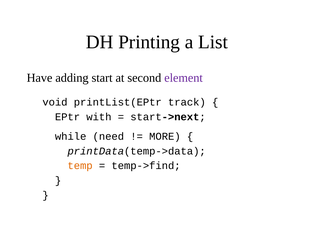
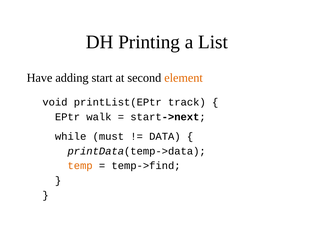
element colour: purple -> orange
with: with -> walk
need: need -> must
MORE: MORE -> DATA
